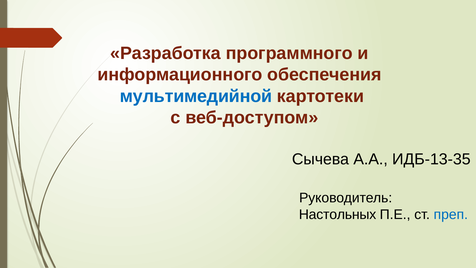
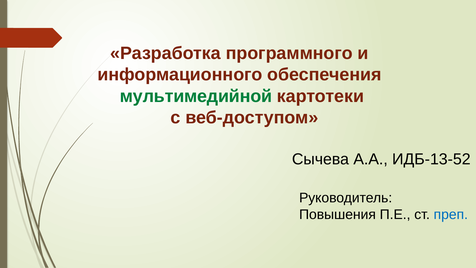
мультимедийной colour: blue -> green
ИДБ-13-35: ИДБ-13-35 -> ИДБ-13-52
Настольных: Настольных -> Повышения
